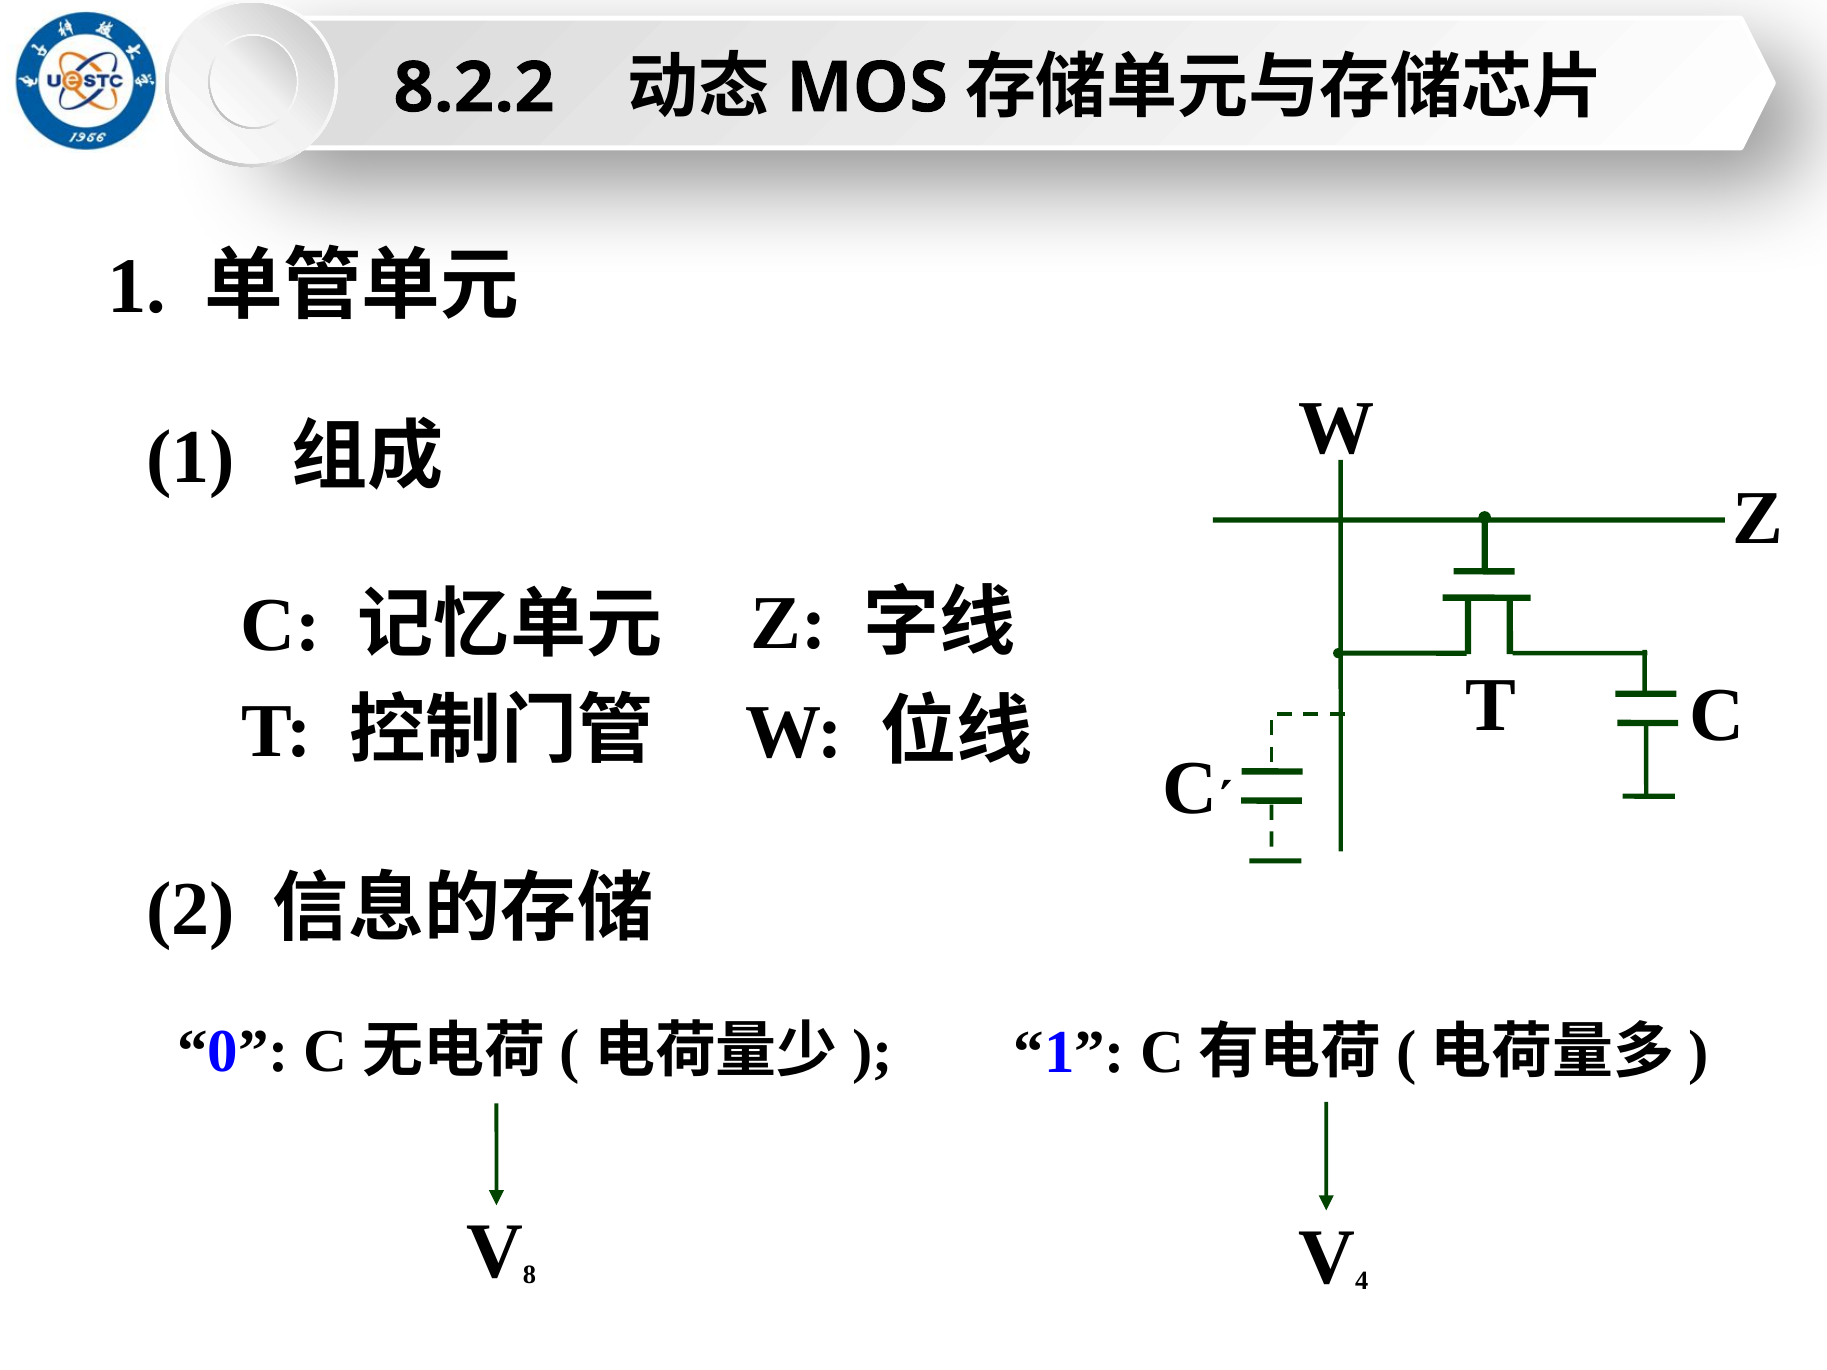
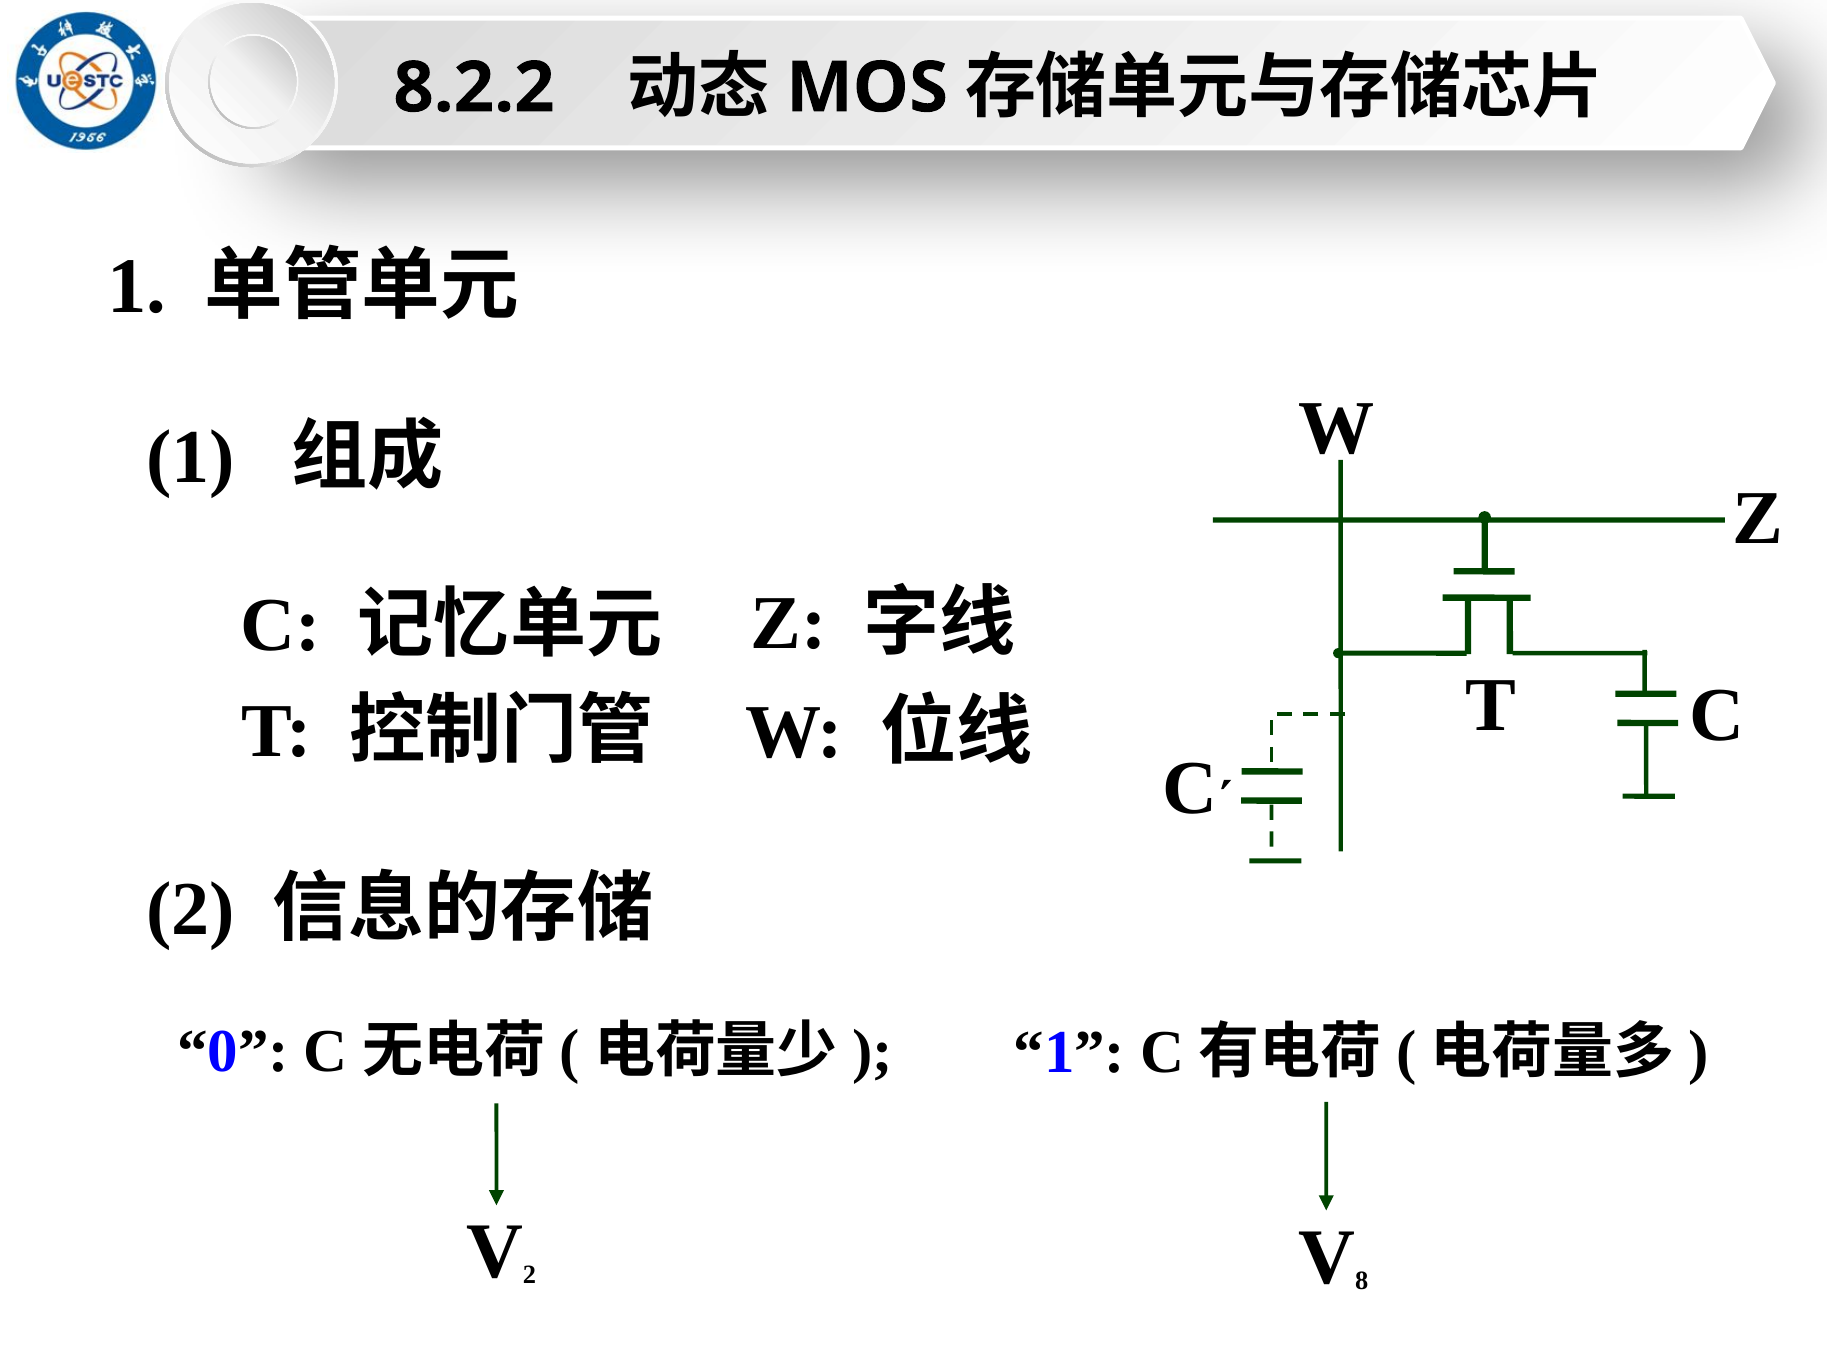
8 at (530, 1275): 8 -> 2
4: 4 -> 8
